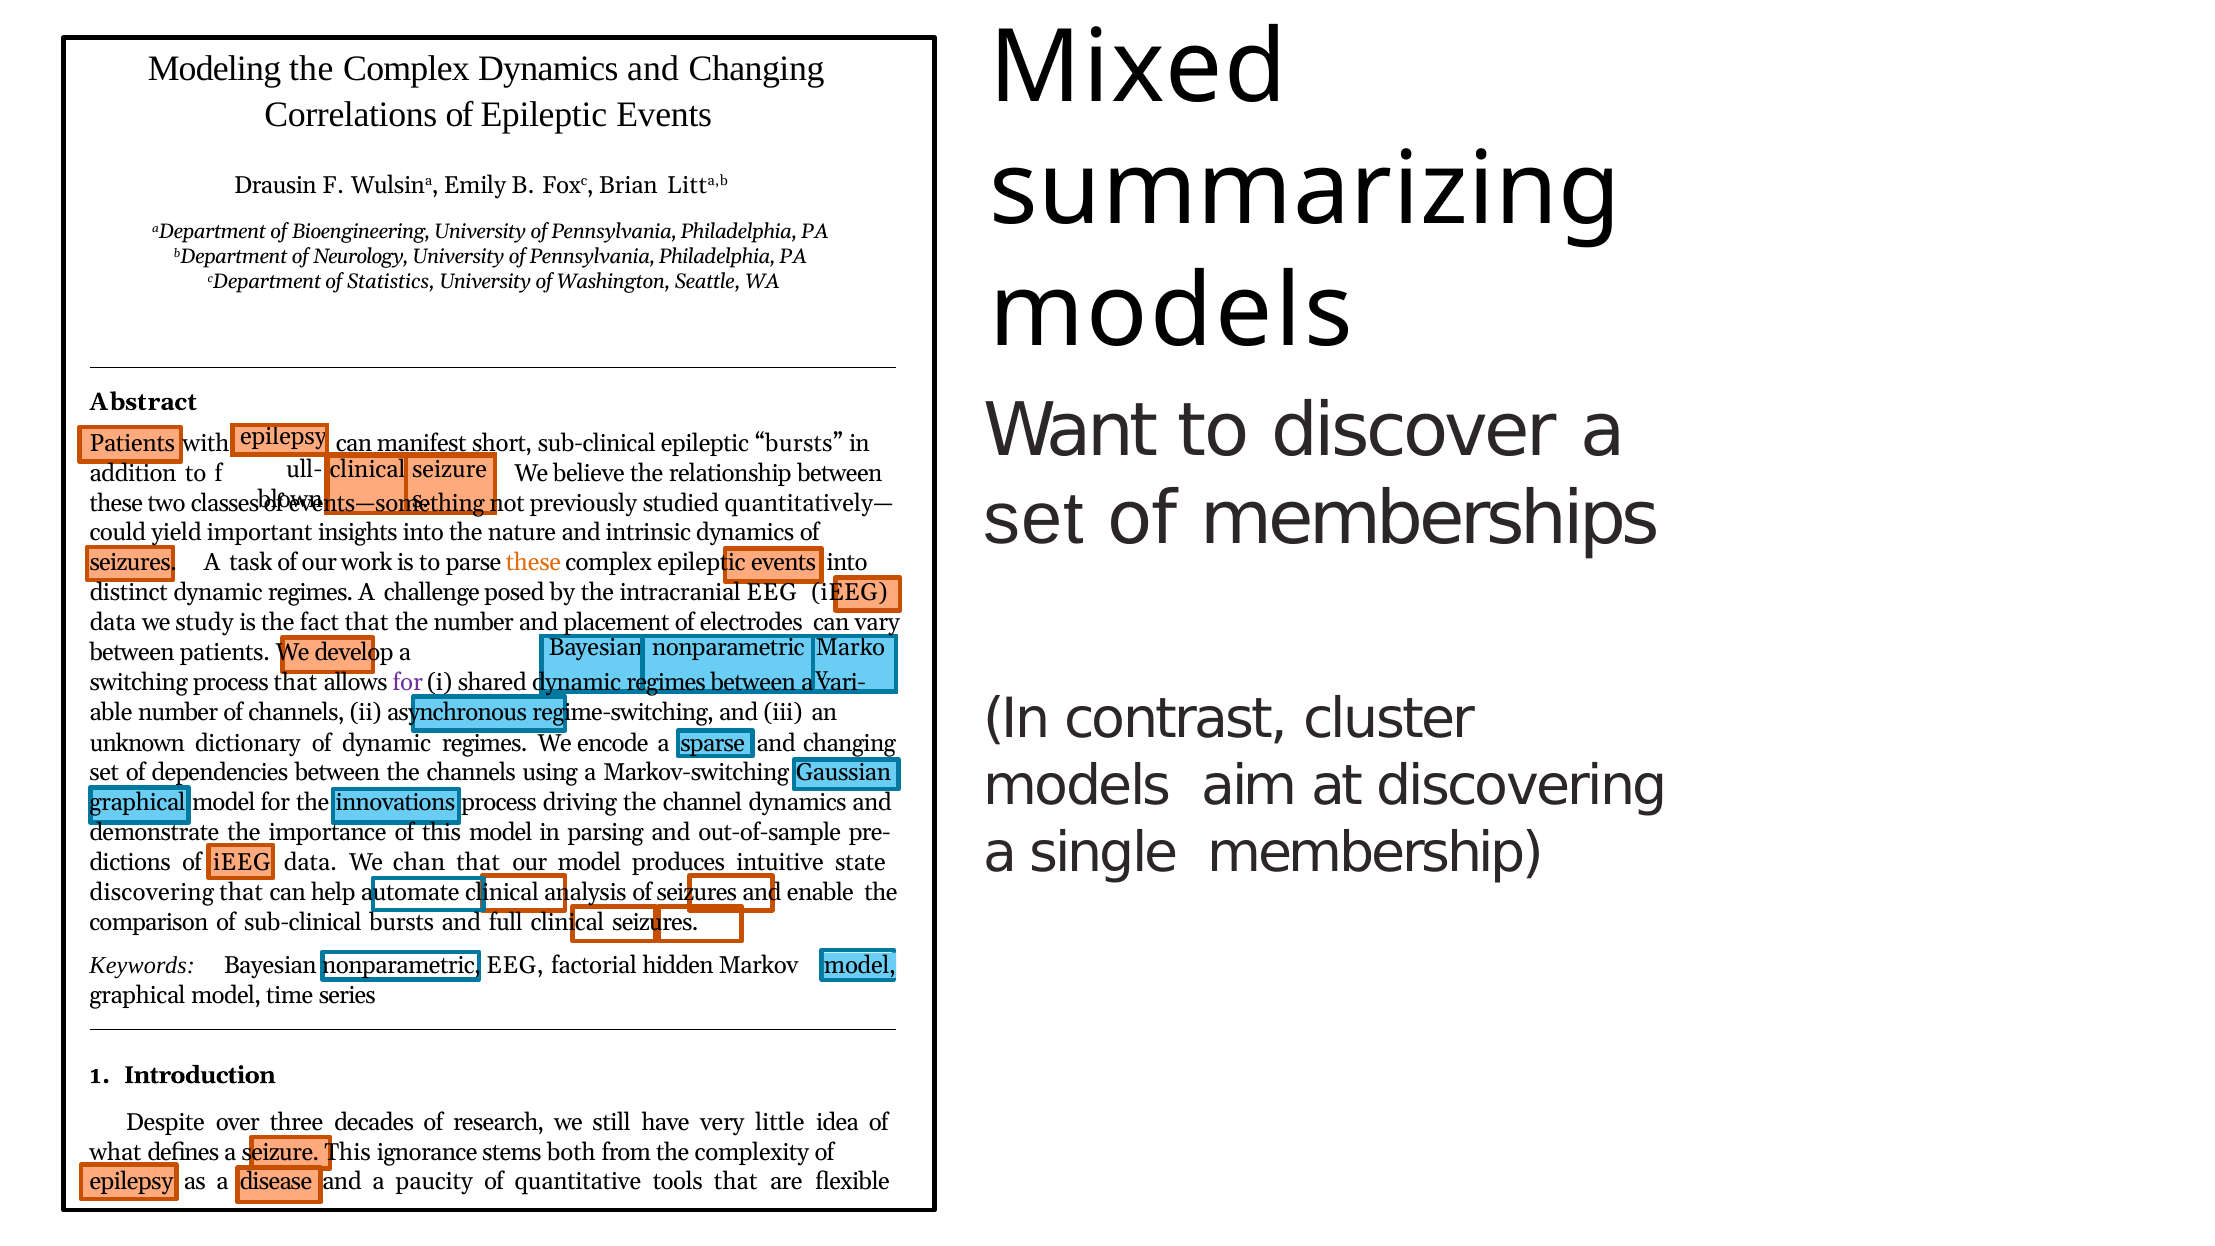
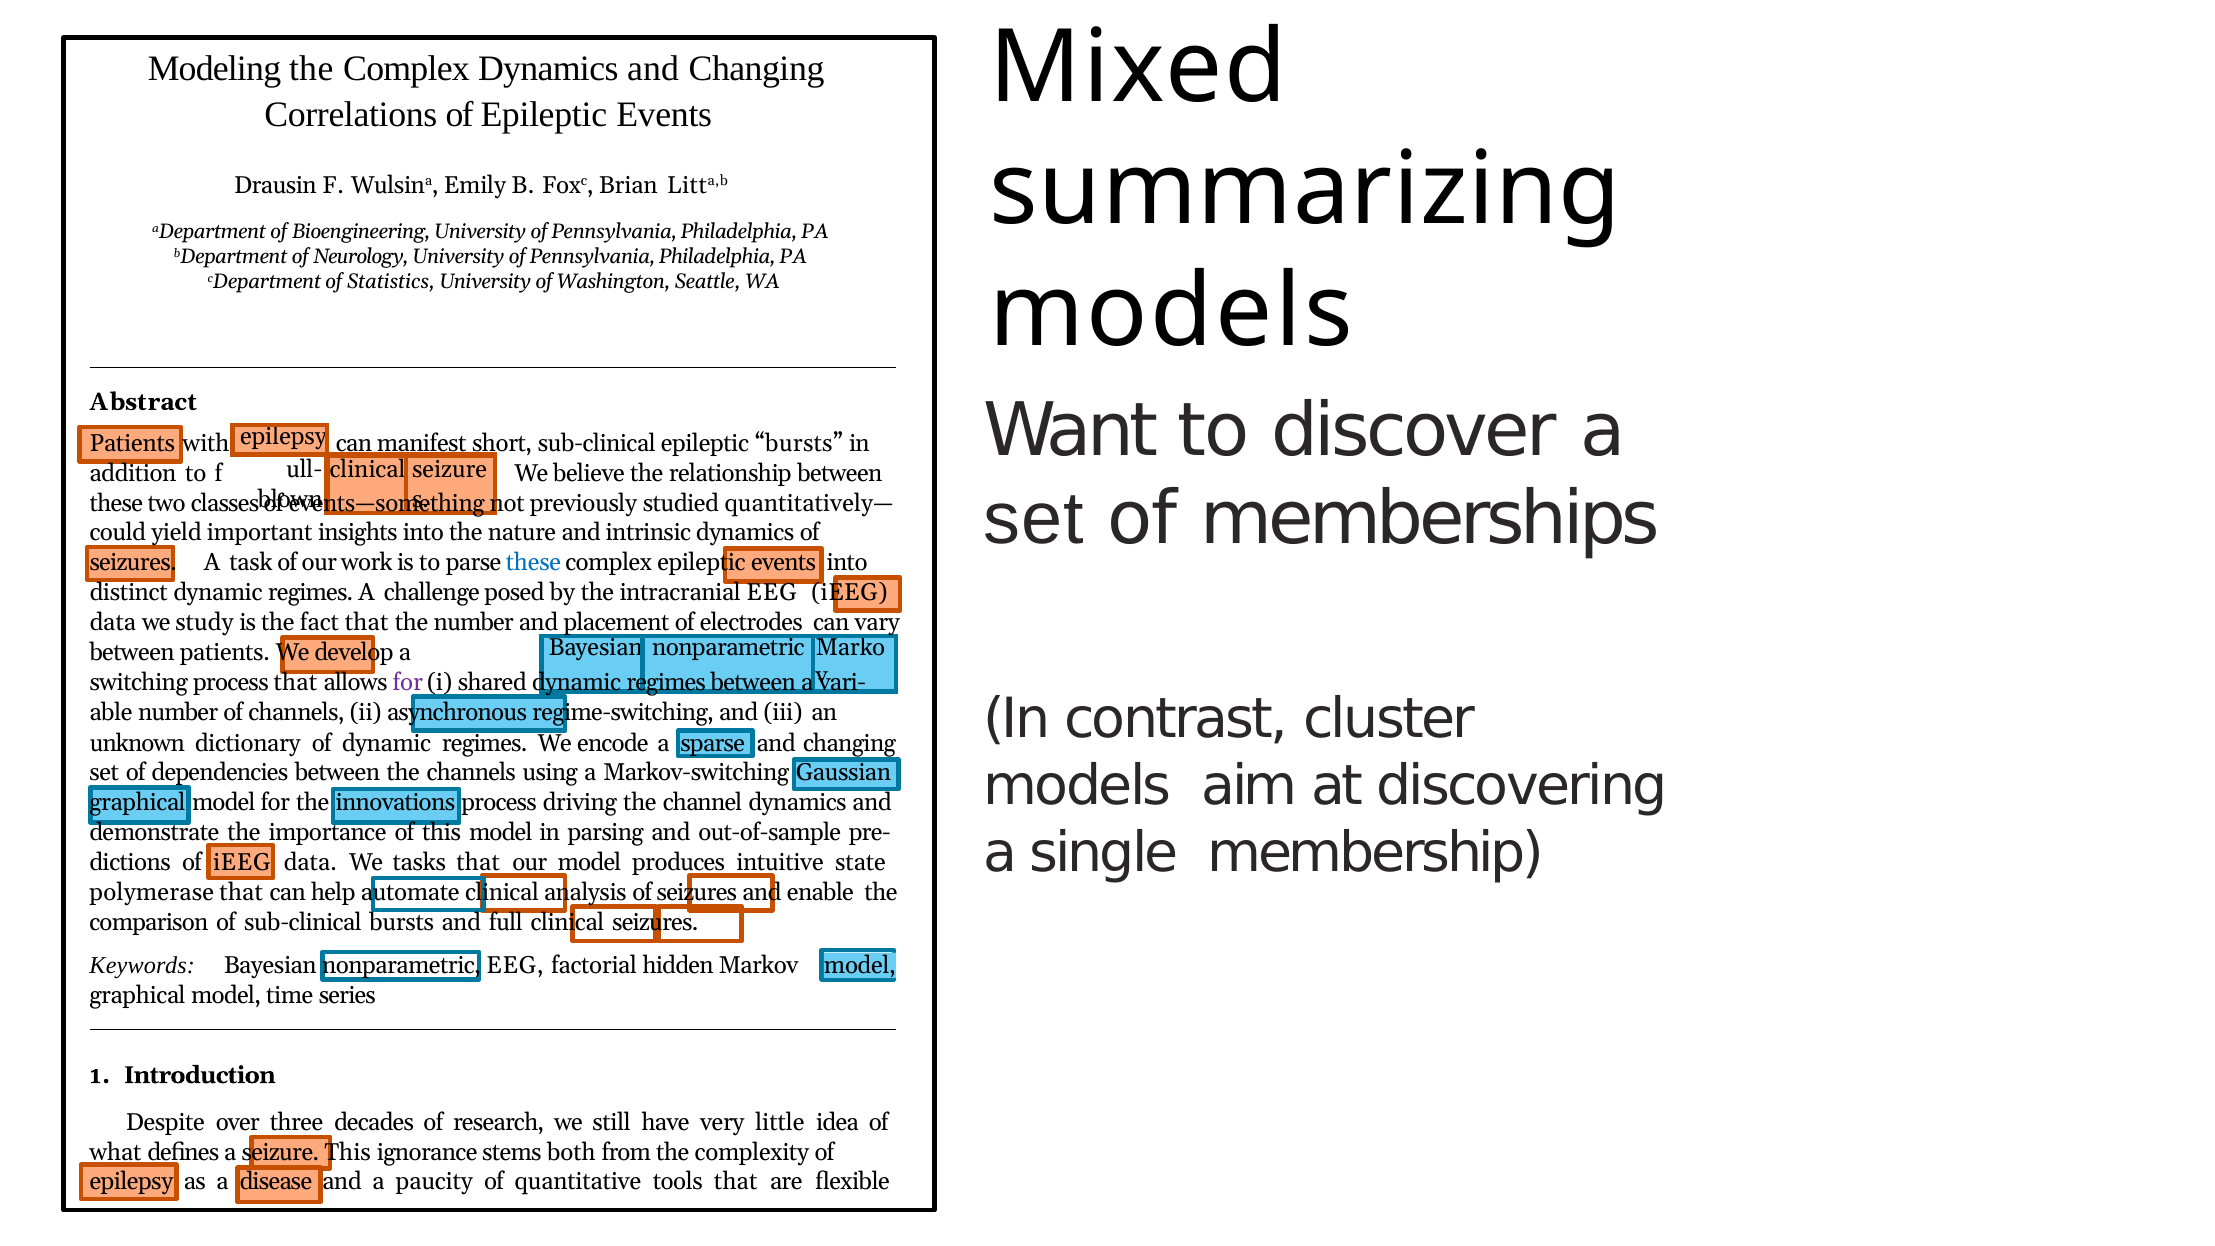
these at (534, 563) colour: orange -> blue
chan: chan -> tasks
discovering at (152, 892): discovering -> polymerase
